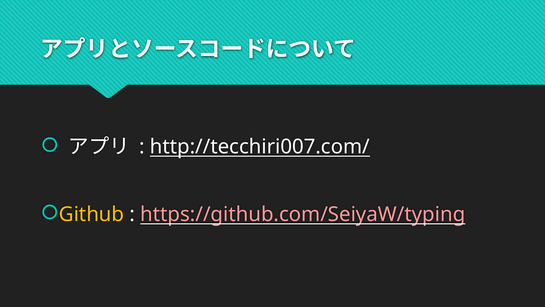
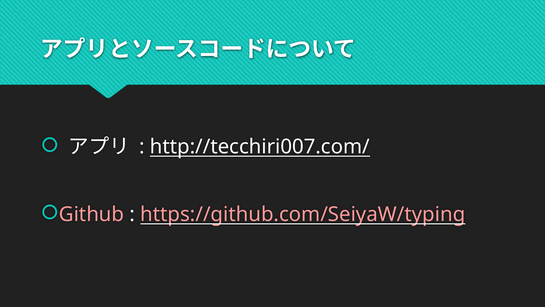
Github colour: yellow -> pink
